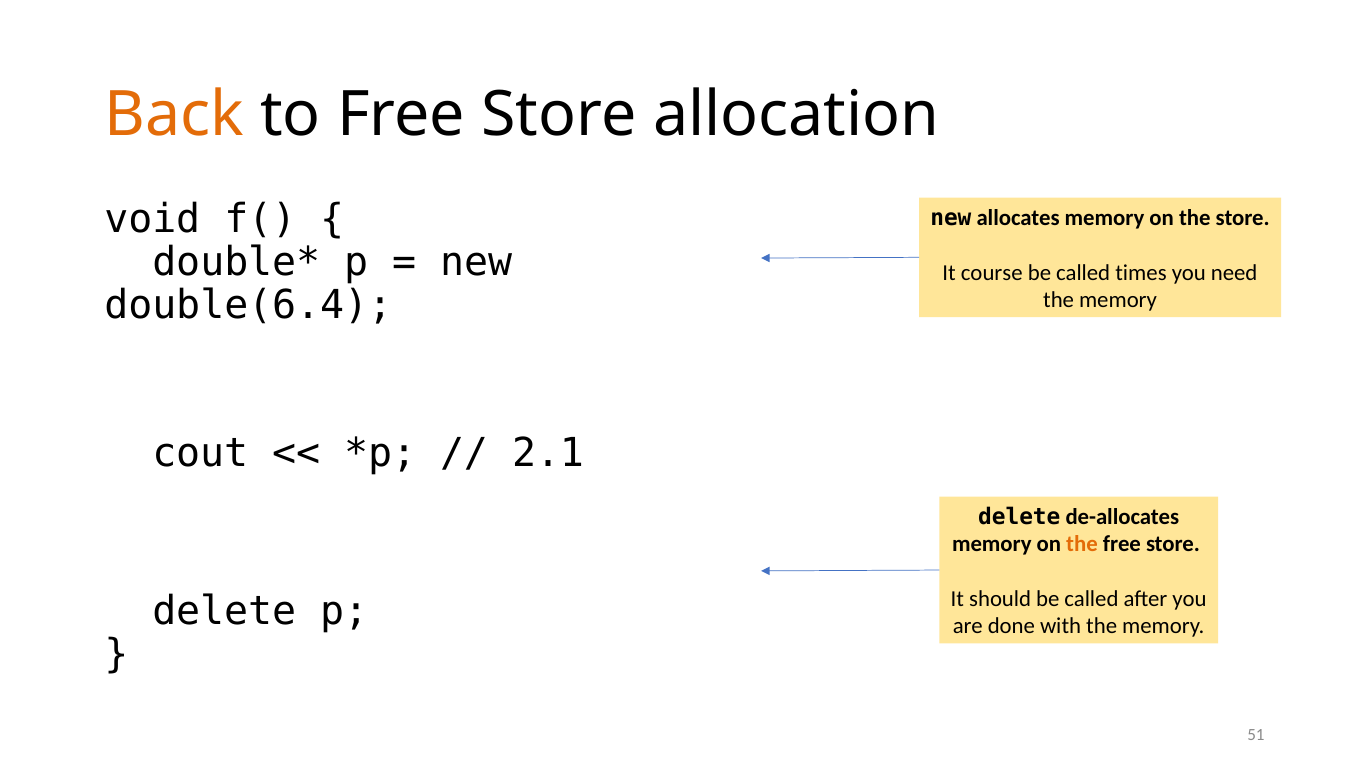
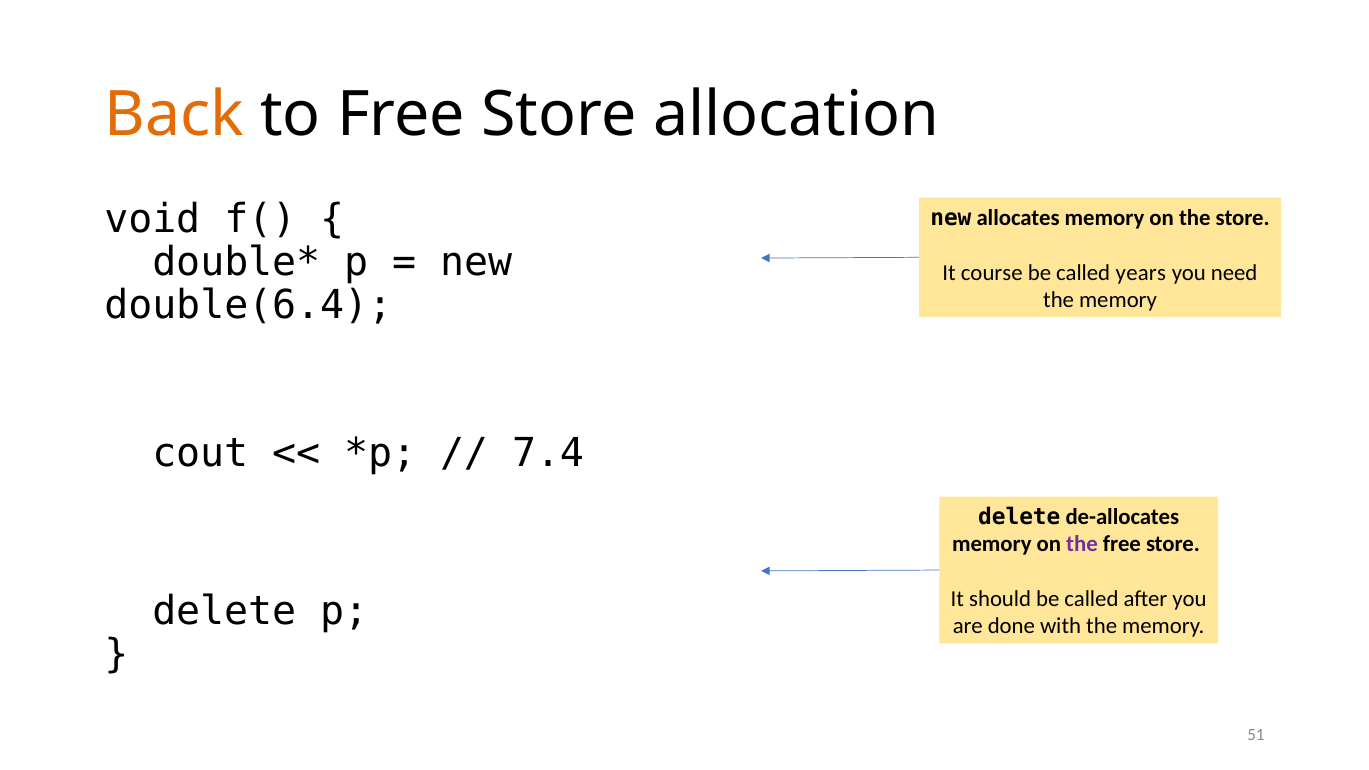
times: times -> years
2.1: 2.1 -> 7.4
the at (1082, 544) colour: orange -> purple
